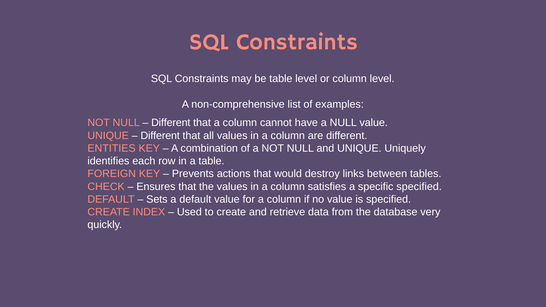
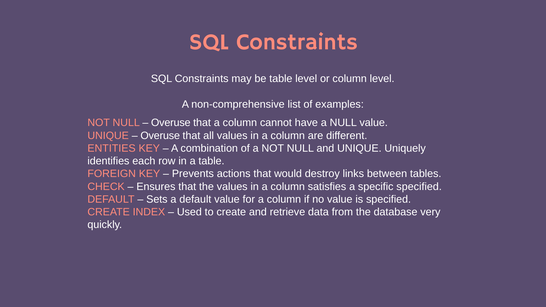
Different at (171, 123): Different -> Overuse
Different at (160, 136): Different -> Overuse
